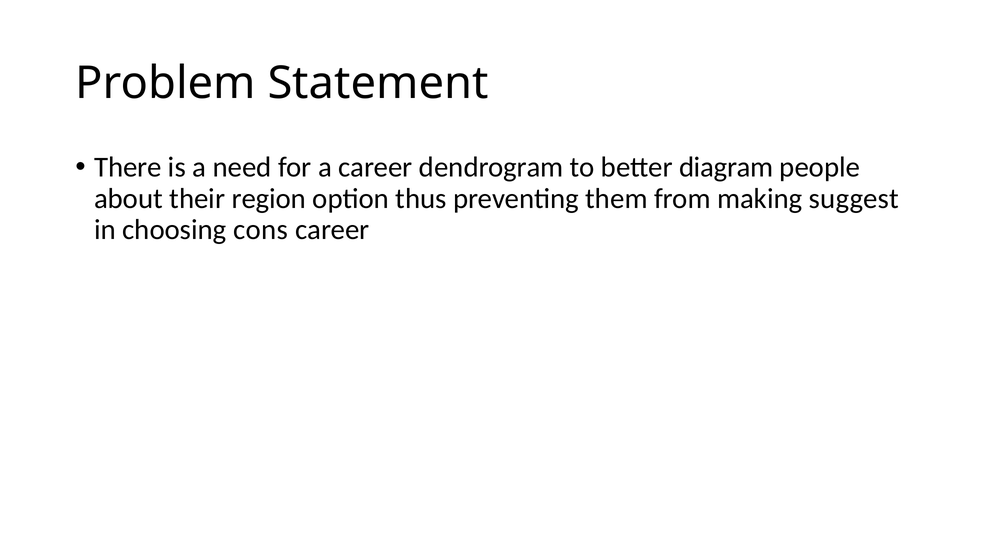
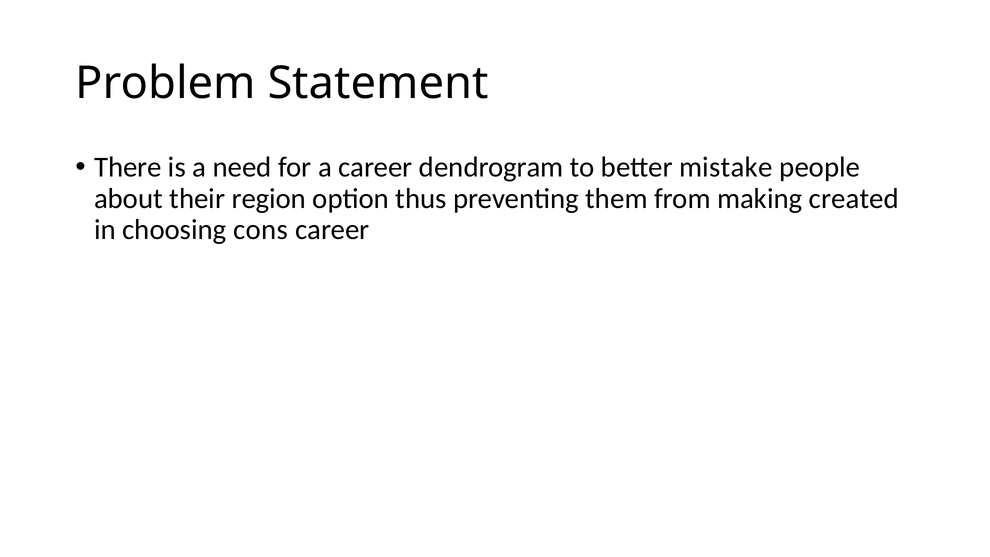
diagram: diagram -> mistake
suggest: suggest -> created
